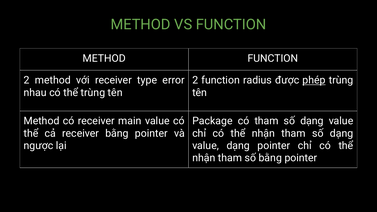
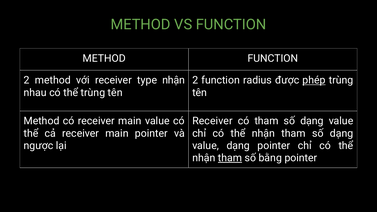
type error: error -> nhận
Package at (212, 121): Package -> Receiver
cả receiver bằng: bằng -> main
tham at (230, 158) underline: none -> present
